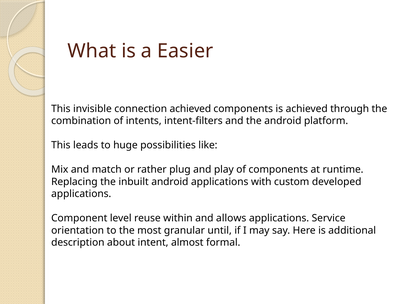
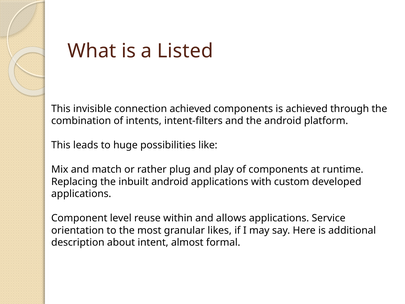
Easier: Easier -> Listed
until: until -> likes
